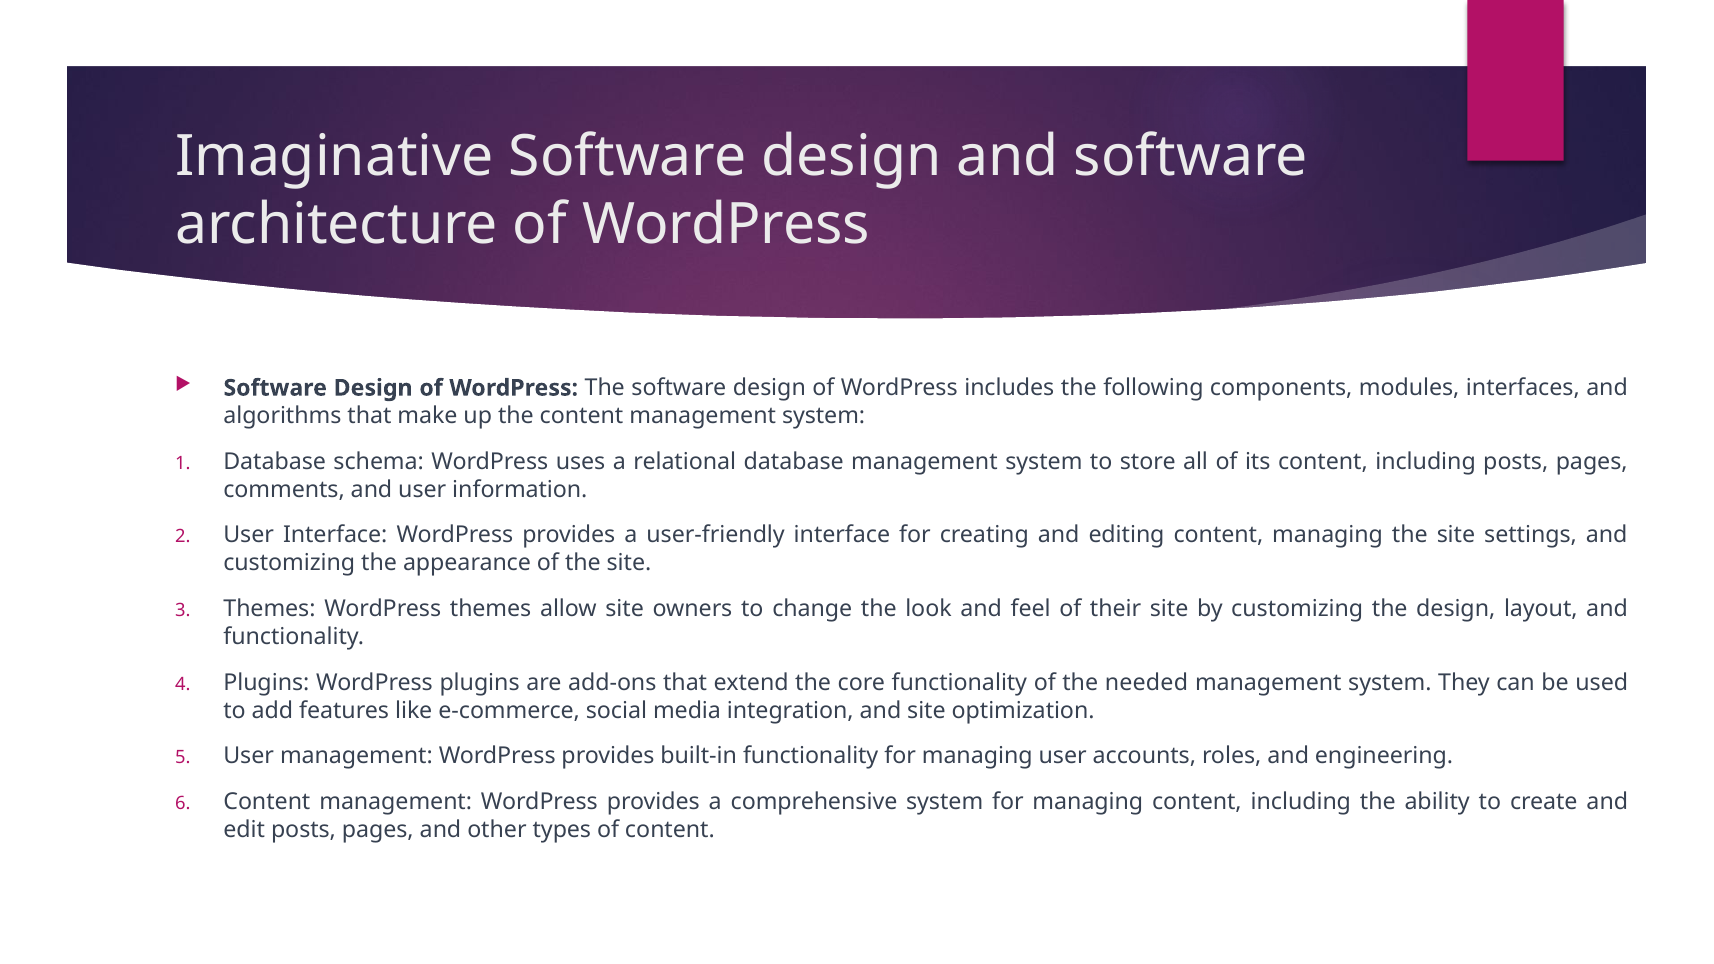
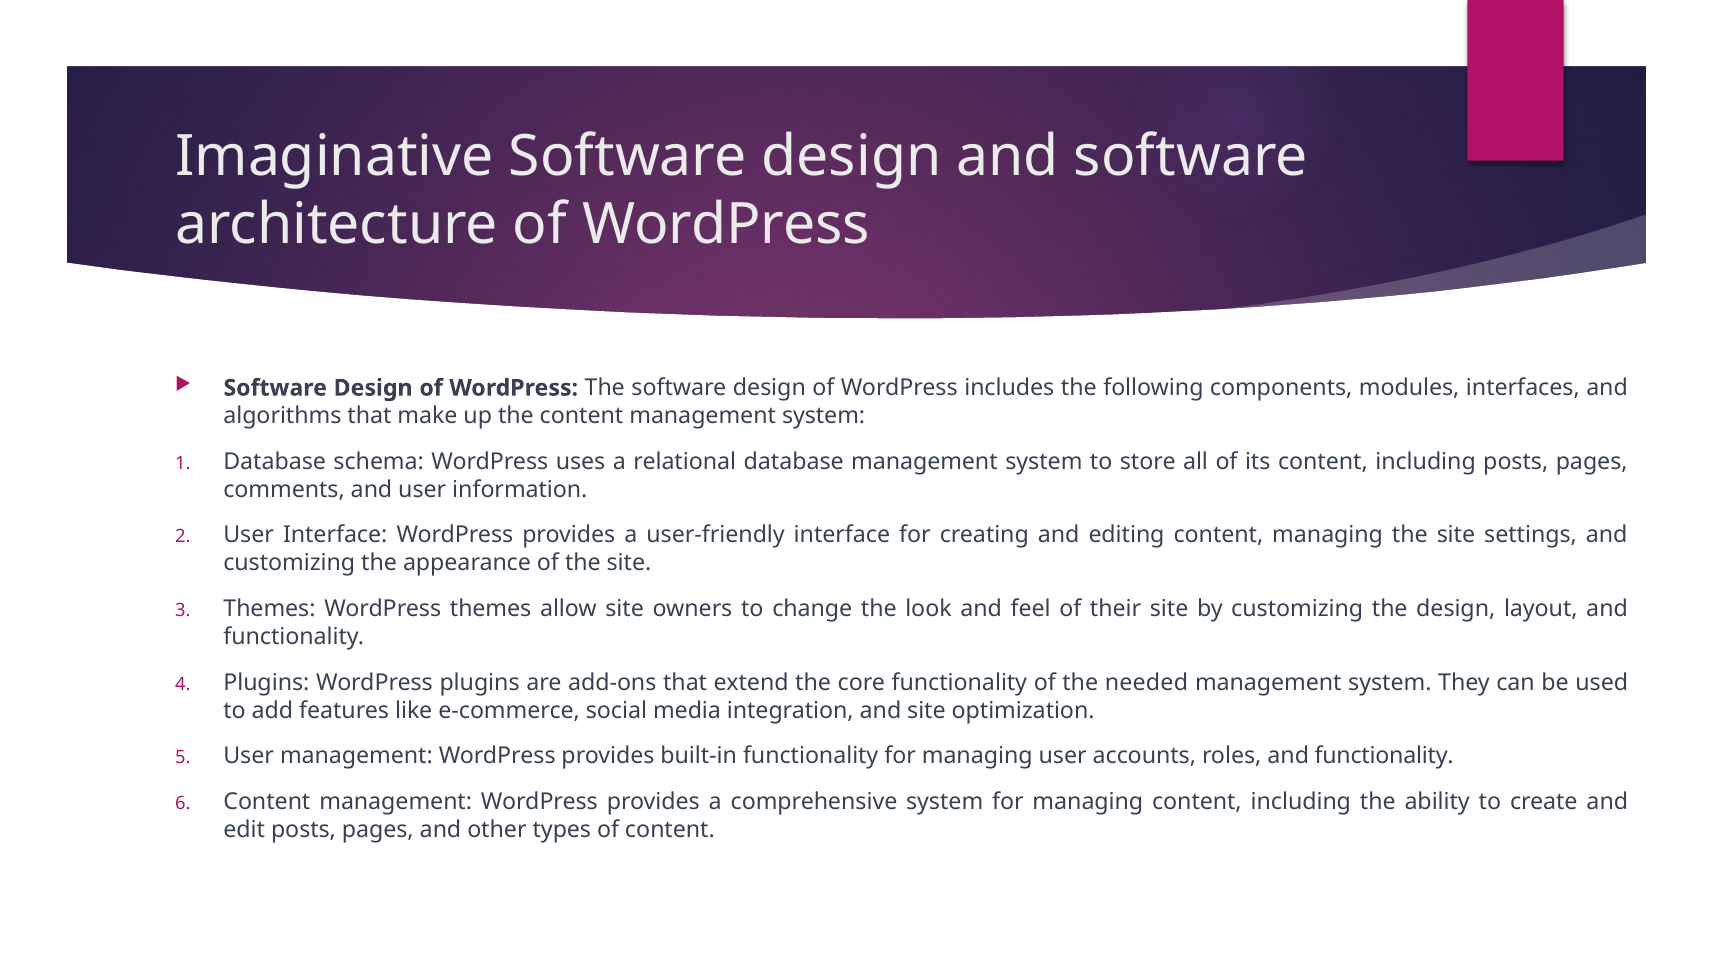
roles and engineering: engineering -> functionality
